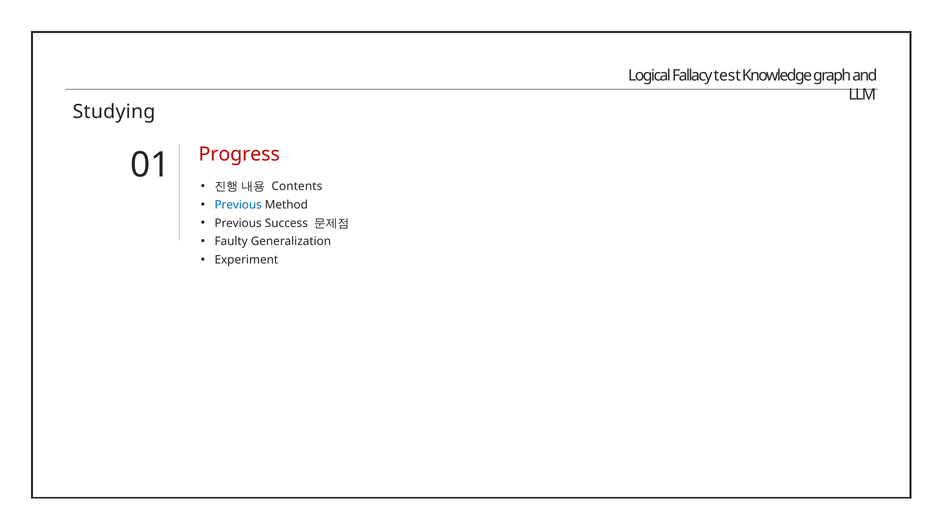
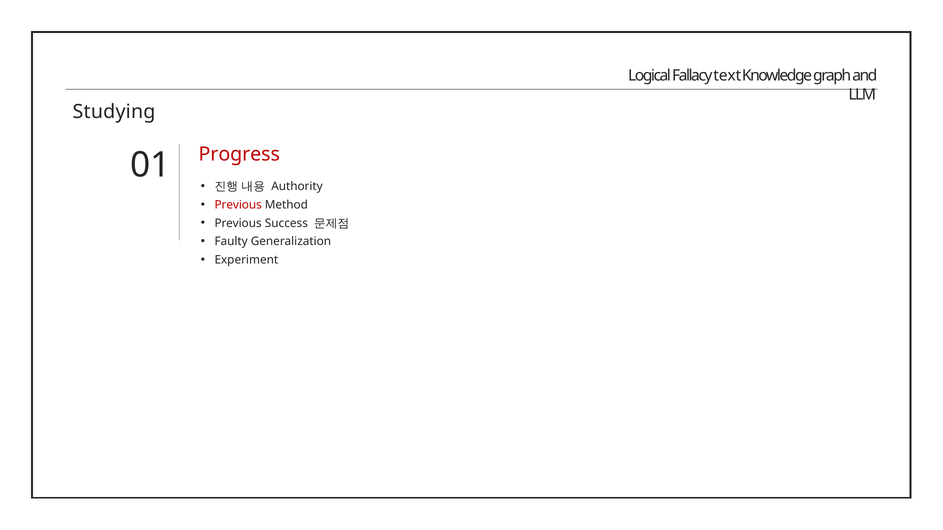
test: test -> text
Contents: Contents -> Authority
Previous at (238, 205) colour: blue -> red
